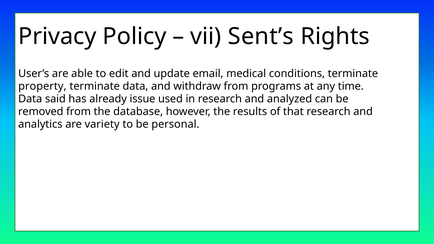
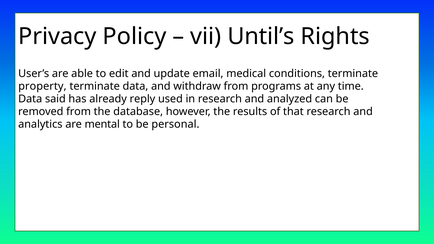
Sent’s: Sent’s -> Until’s
issue: issue -> reply
variety: variety -> mental
